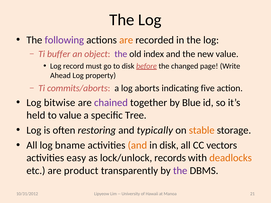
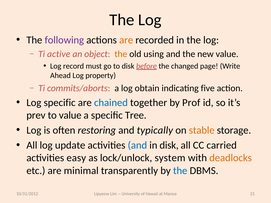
buffer: buffer -> active
the at (121, 54) colour: purple -> orange
index: index -> using
aborts: aborts -> obtain
Log bitwise: bitwise -> specific
chained colour: purple -> blue
Blue: Blue -> Prof
held: held -> prev
bname: bname -> update
and at (137, 145) colour: orange -> blue
vectors: vectors -> carried
records: records -> system
product: product -> minimal
the at (180, 171) colour: purple -> blue
